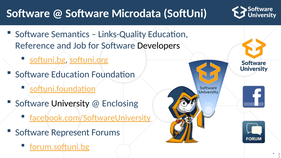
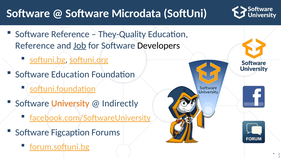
Software Semantics: Semantics -> Reference
Links-Quality: Links-Quality -> They-Quality
Job underline: none -> present
University colour: black -> orange
Enclosing: Enclosing -> Indirectly
Represent: Represent -> Figcaption
